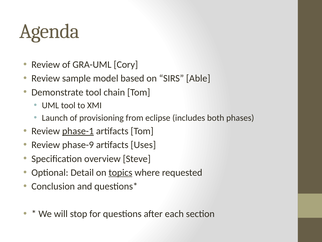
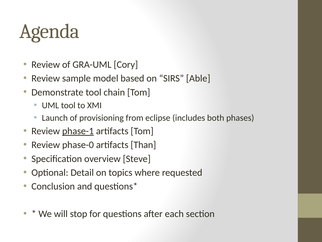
phase-9: phase-9 -> phase-0
Uses: Uses -> Than
topics underline: present -> none
